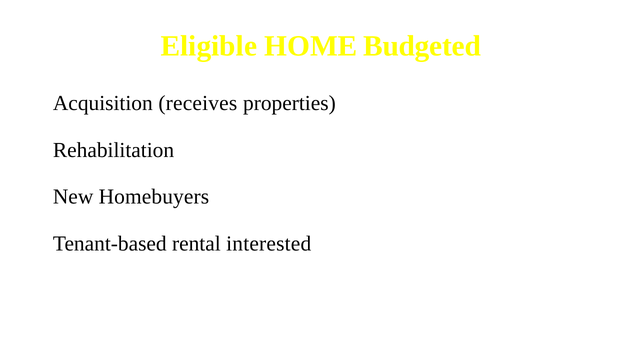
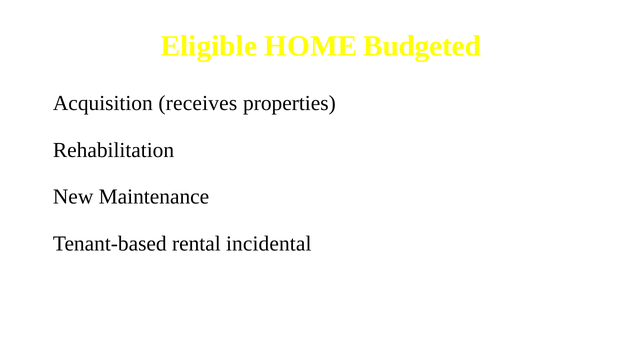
Homebuyers: Homebuyers -> Maintenance
interested: interested -> incidental
